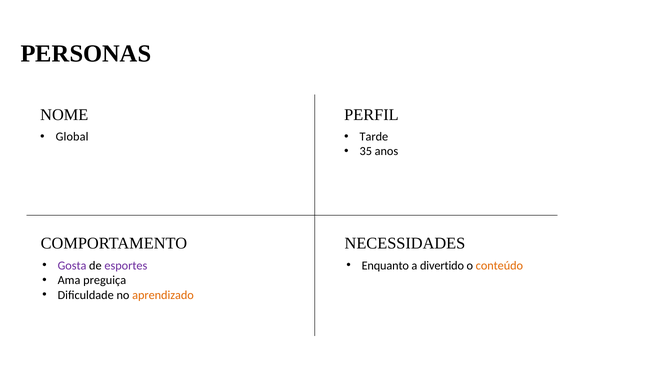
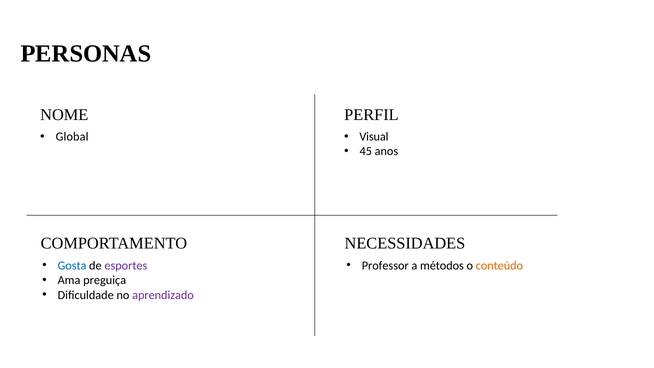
Tarde: Tarde -> Visual
35: 35 -> 45
Gosta colour: purple -> blue
Enquanto: Enquanto -> Professor
divertido: divertido -> métodos
aprendizado colour: orange -> purple
